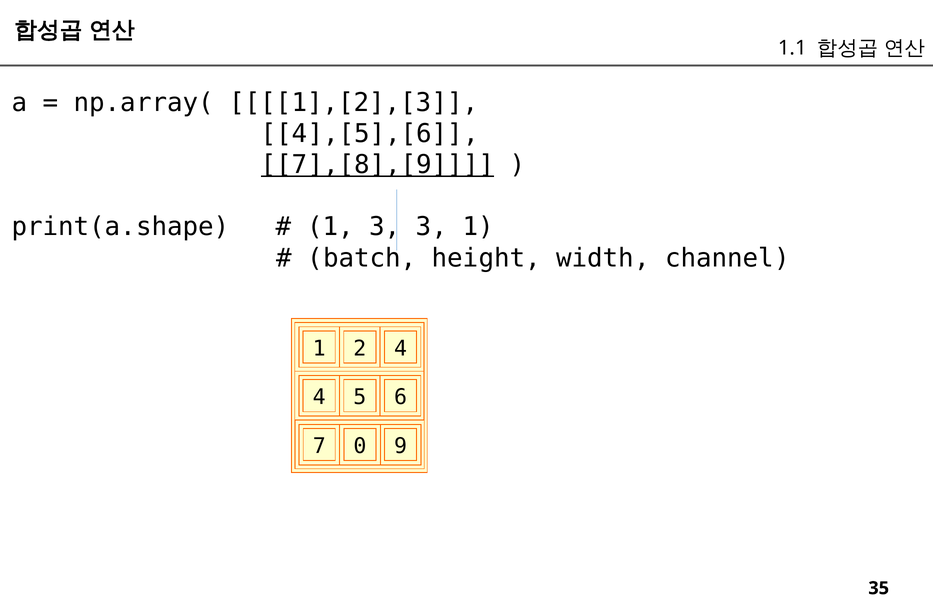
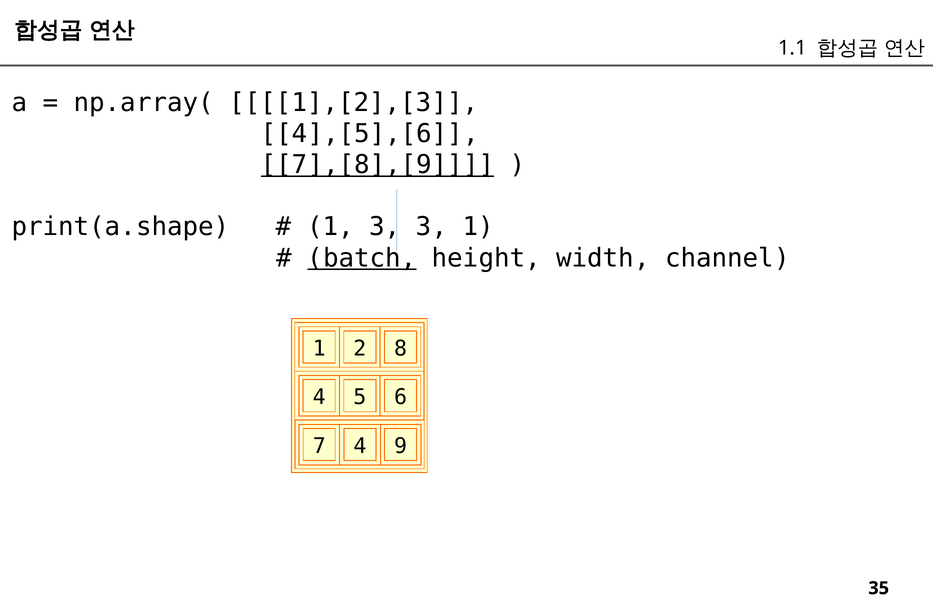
batch underline: none -> present
2 4: 4 -> 8
7 0: 0 -> 4
